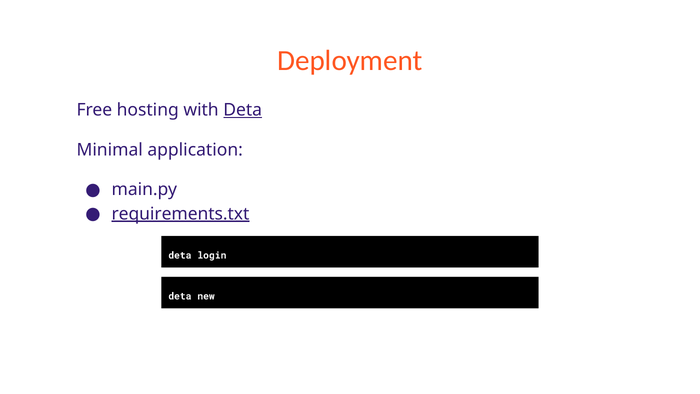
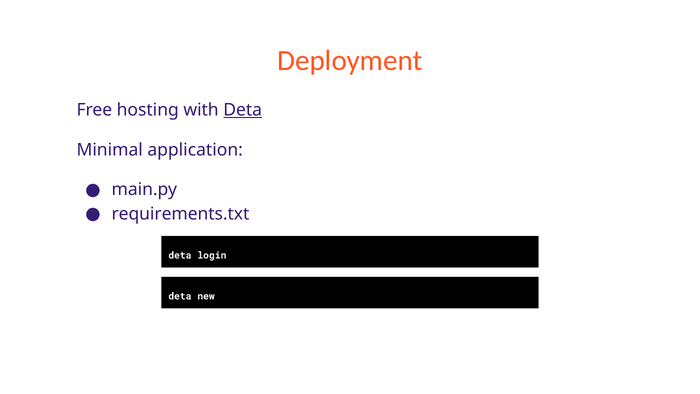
requirements.txt underline: present -> none
